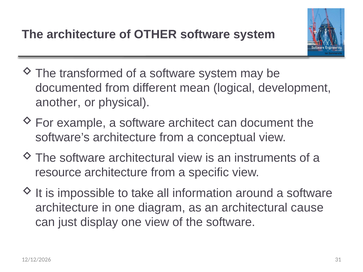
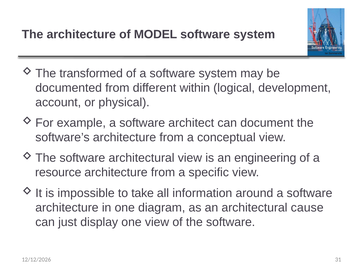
OTHER: OTHER -> MODEL
mean: mean -> within
another: another -> account
instruments: instruments -> engineering
